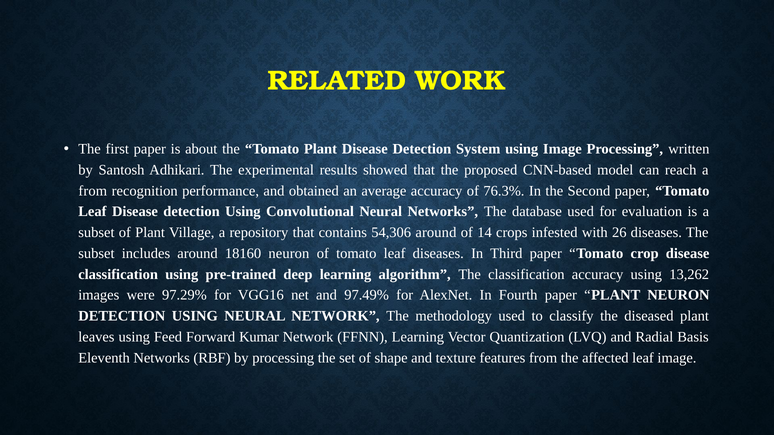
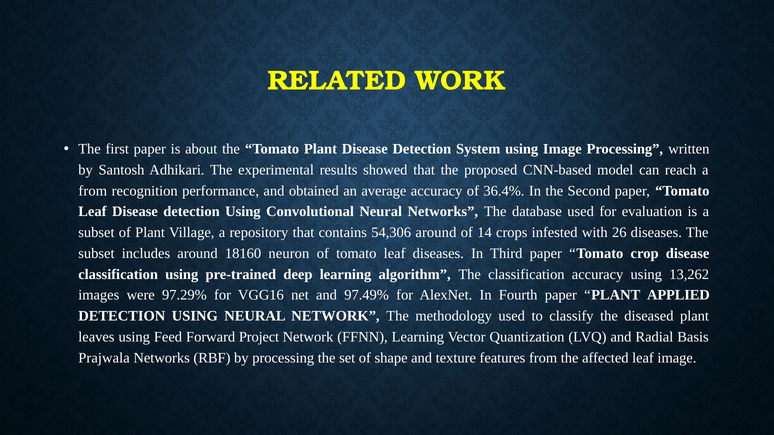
76.3%: 76.3% -> 36.4%
PLANT NEURON: NEURON -> APPLIED
Kumar: Kumar -> Project
Eleventh: Eleventh -> Prajwala
